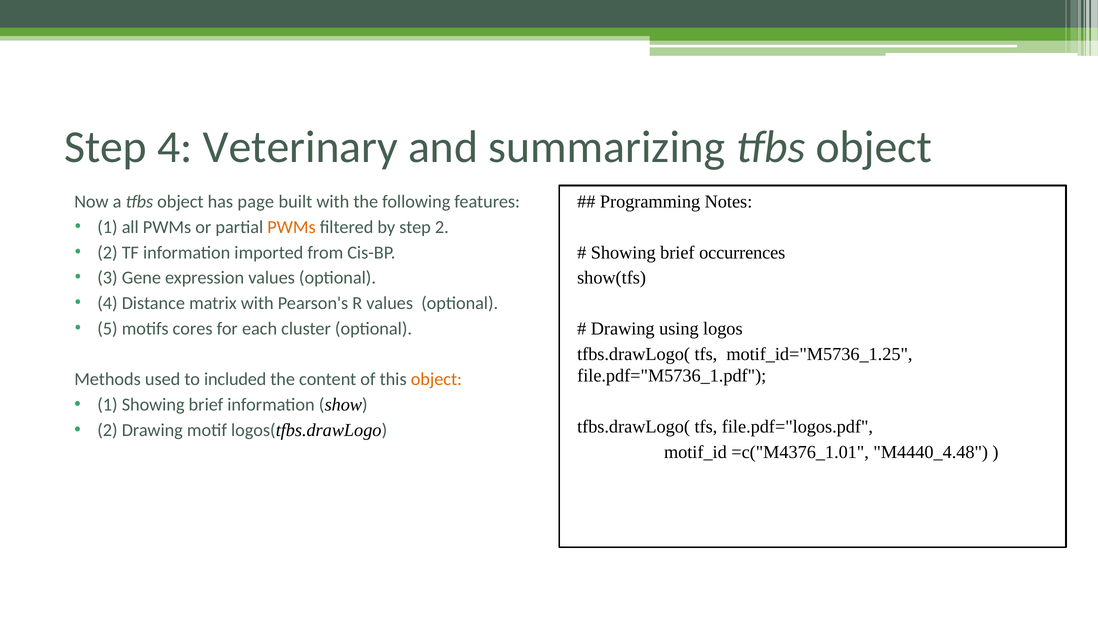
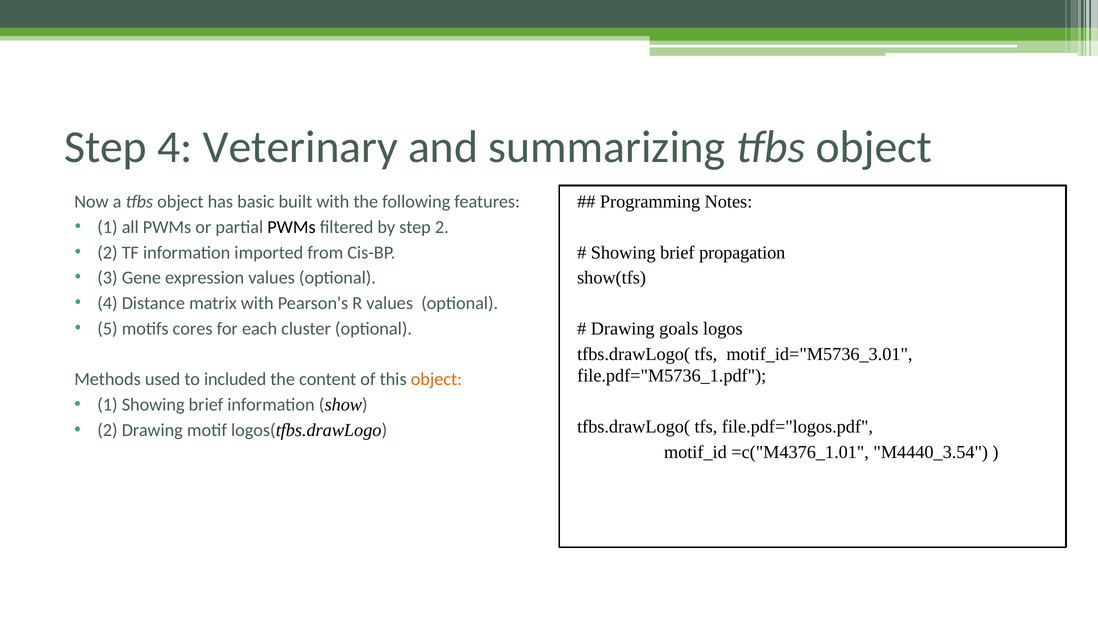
page: page -> basic
PWMs at (291, 227) colour: orange -> black
occurrences: occurrences -> propagation
using: using -> goals
motif_id="M5736_1.25: motif_id="M5736_1.25 -> motif_id="M5736_3.01
M4440_4.48: M4440_4.48 -> M4440_3.54
